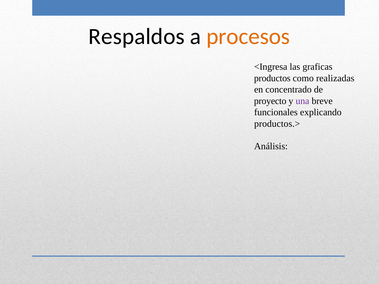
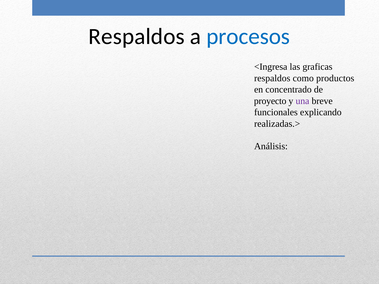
procesos colour: orange -> blue
productos at (272, 78): productos -> respaldos
realizadas: realizadas -> productos
productos.>: productos.> -> realizadas.>
